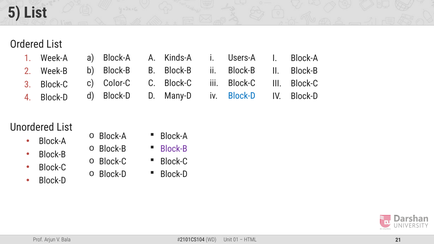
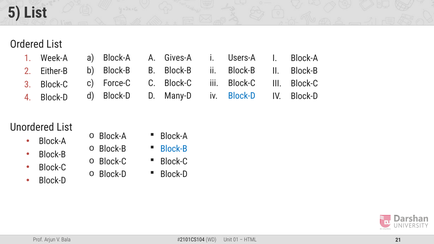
Kinds-A: Kinds-A -> Gives-A
Week-B: Week-B -> Either-B
Color-C: Color-C -> Force-C
Block-B at (174, 149) colour: purple -> blue
